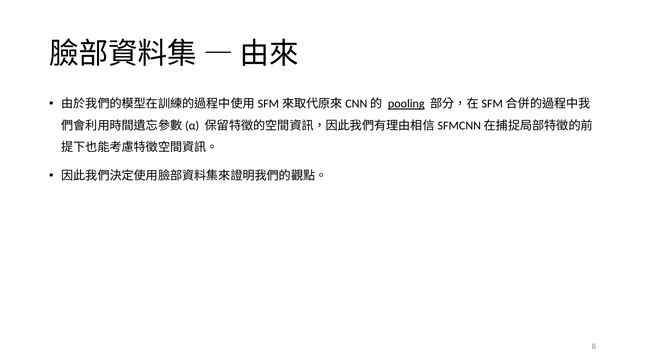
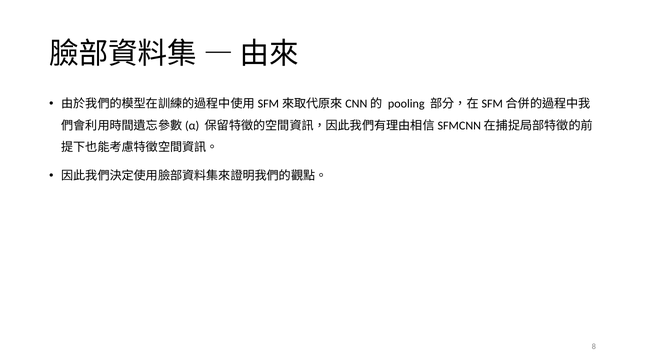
pooling underline: present -> none
